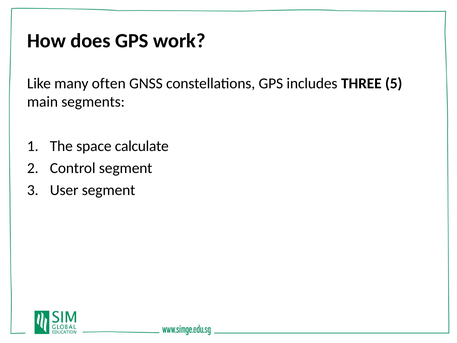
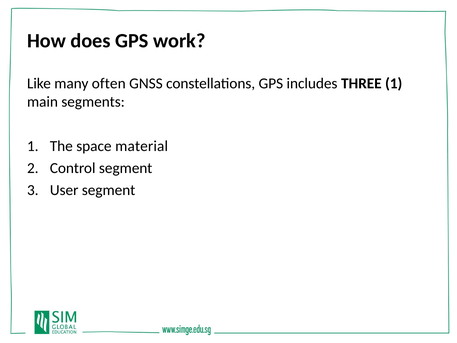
THREE 5: 5 -> 1
calculate: calculate -> material
